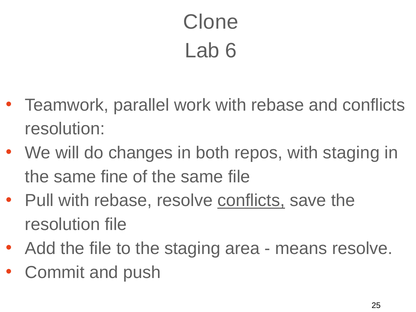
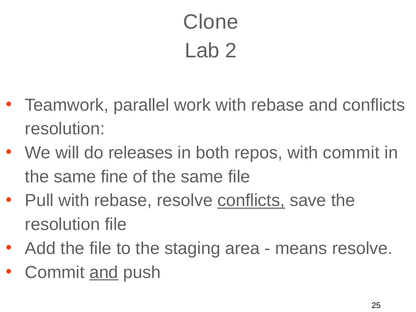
6: 6 -> 2
changes: changes -> releases
with staging: staging -> commit
and at (104, 272) underline: none -> present
